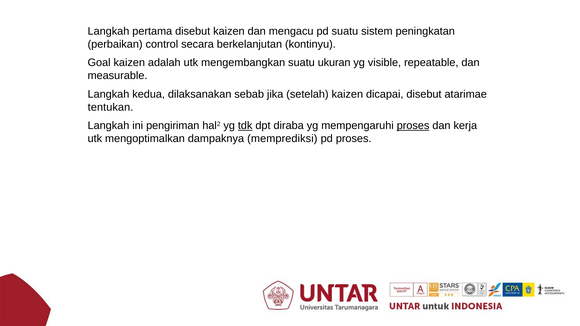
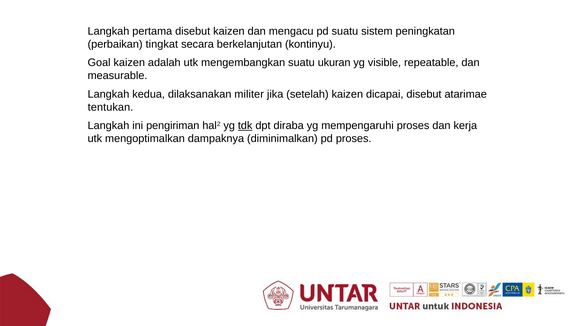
control: control -> tingkat
sebab: sebab -> militer
proses at (413, 126) underline: present -> none
memprediksi: memprediksi -> diminimalkan
